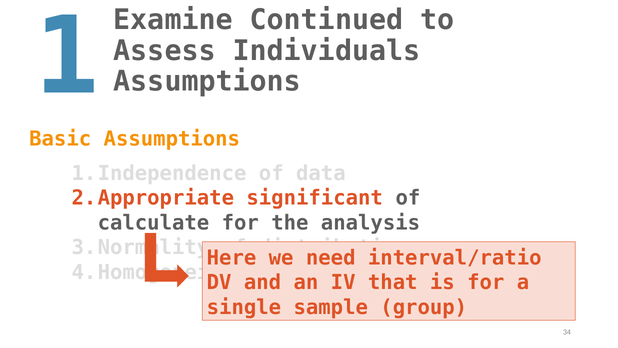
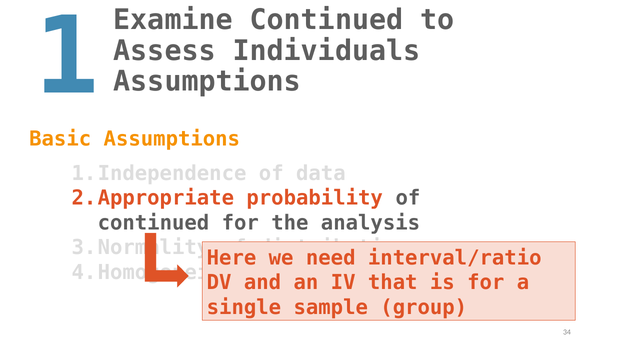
significant: significant -> probability
calculate at (153, 222): calculate -> continued
